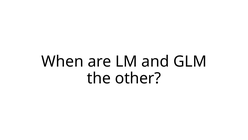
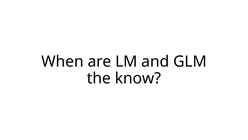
other: other -> know
